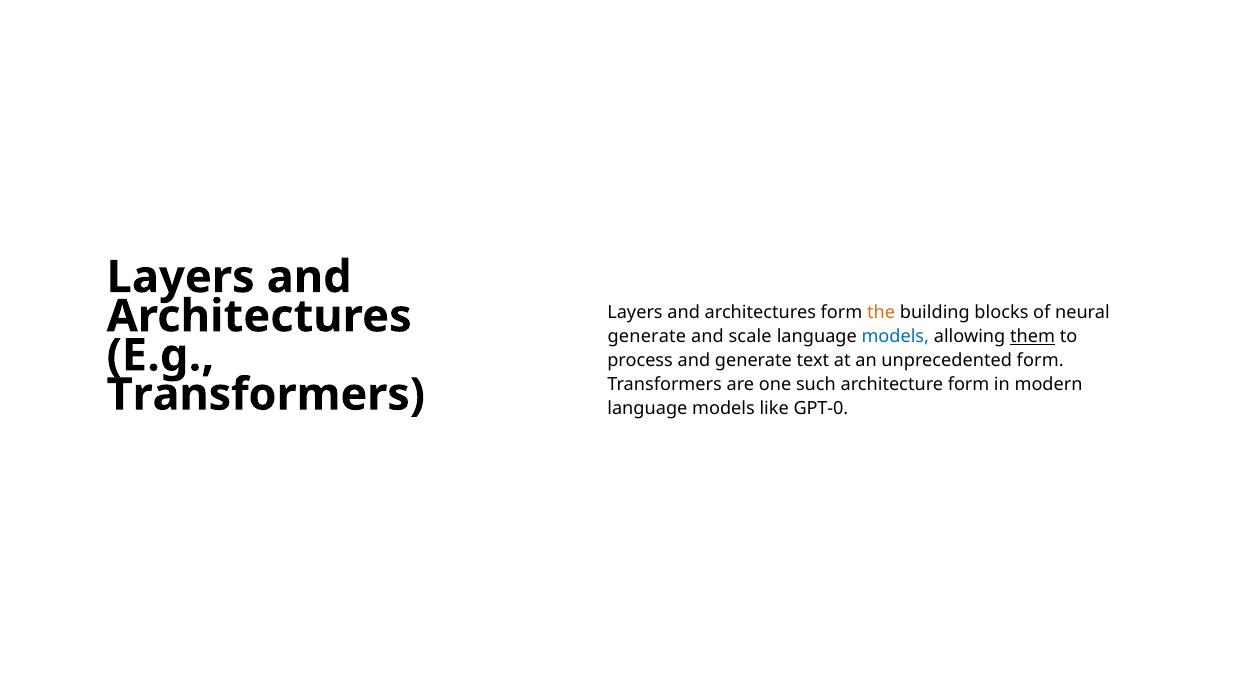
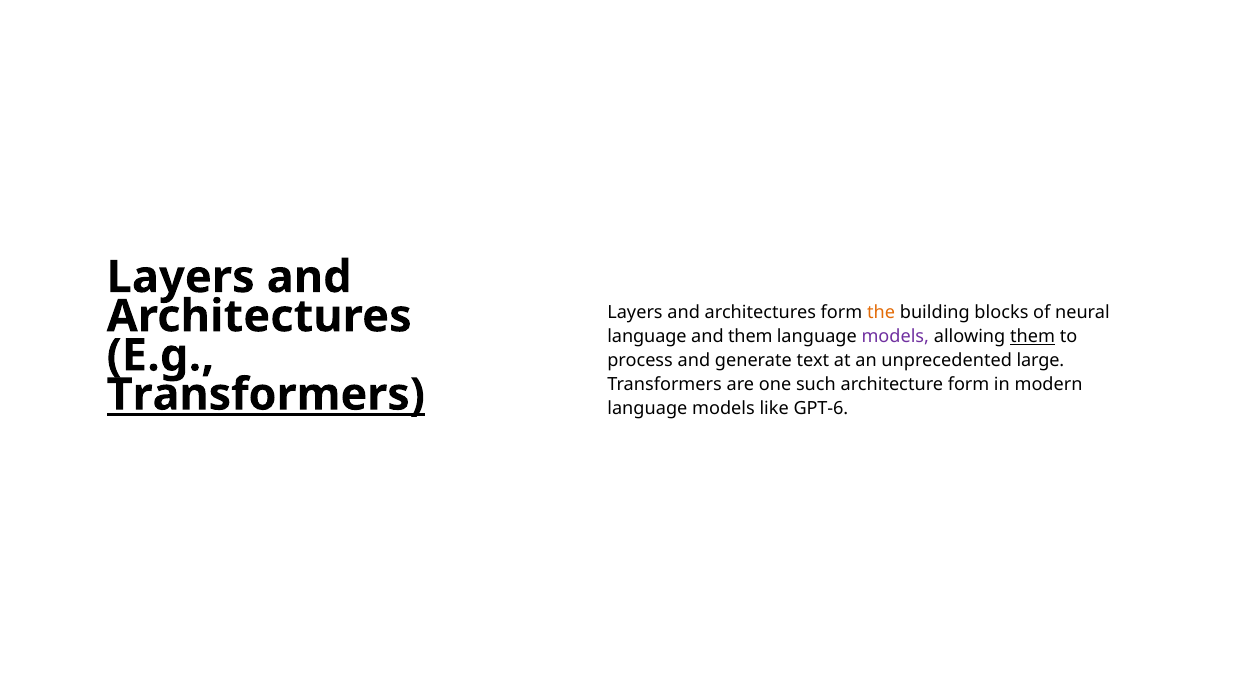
generate at (647, 337): generate -> language
and scale: scale -> them
models at (895, 337) colour: blue -> purple
unprecedented form: form -> large
Transformers at (266, 394) underline: none -> present
GPT-0: GPT-0 -> GPT-6
